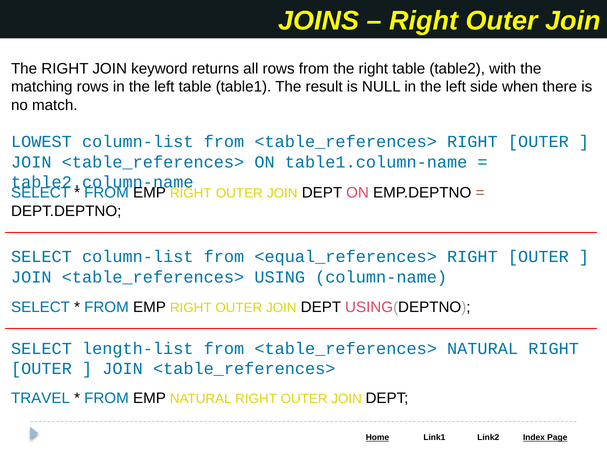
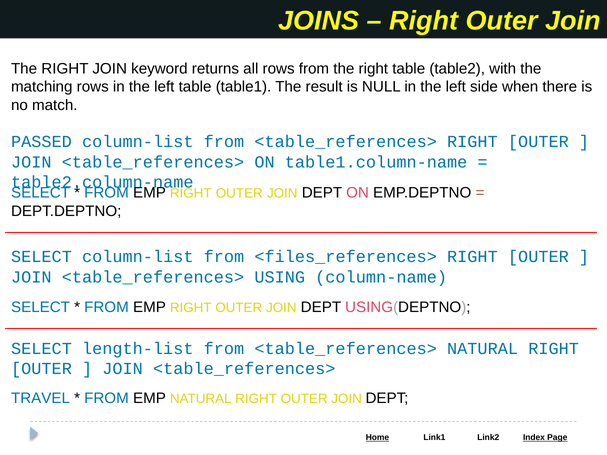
LOWEST: LOWEST -> PASSED
<equal_references>: <equal_references> -> <files_references>
